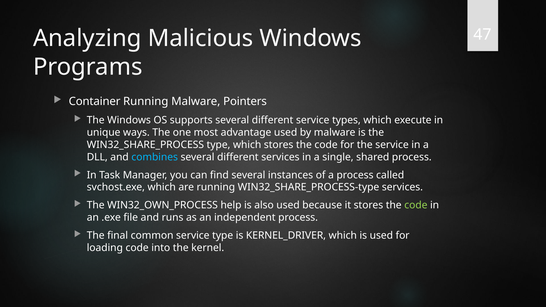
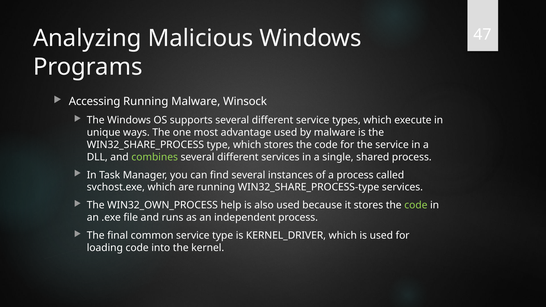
Container: Container -> Accessing
Pointers: Pointers -> Winsock
combines colour: light blue -> light green
